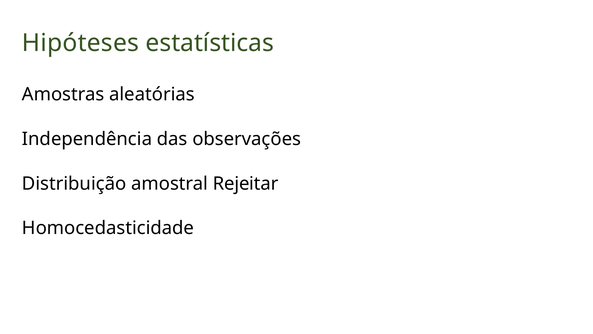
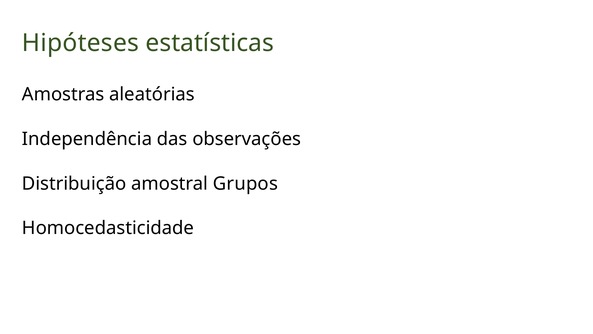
Rejeitar: Rejeitar -> Grupos
